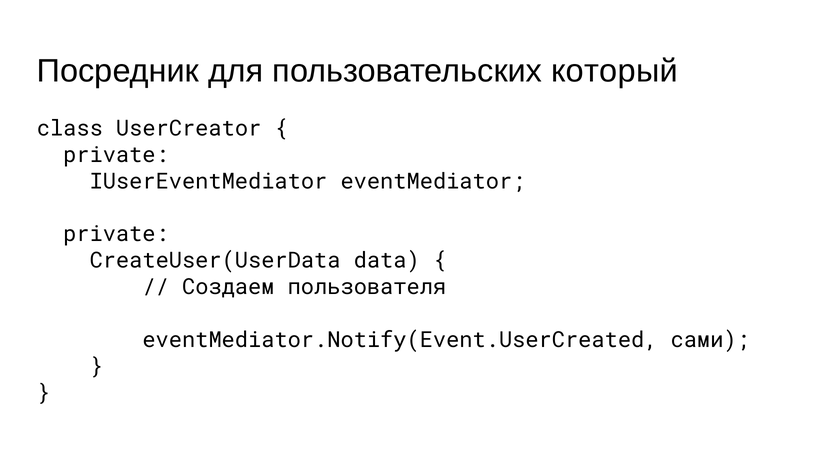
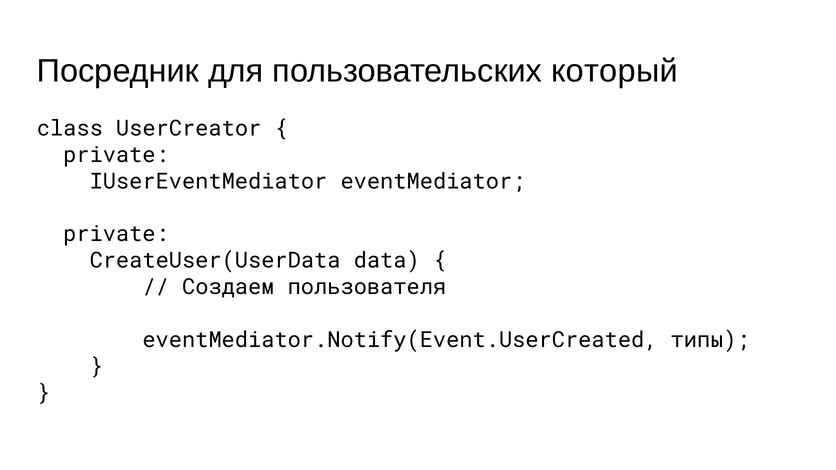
сами: сами -> типы
